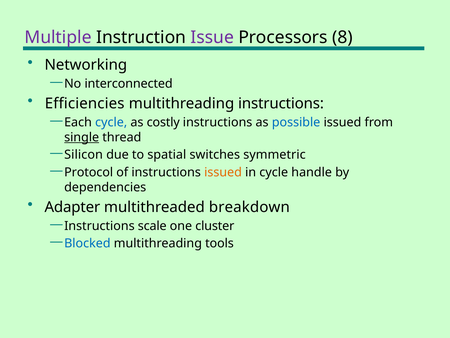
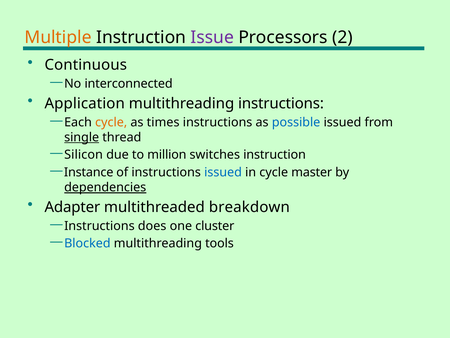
Multiple colour: purple -> orange
8: 8 -> 2
Networking: Networking -> Continuous
Efficiencies: Efficiencies -> Application
cycle at (111, 122) colour: blue -> orange
costly: costly -> times
spatial: spatial -> million
switches symmetric: symmetric -> instruction
Protocol: Protocol -> Instance
issued at (223, 172) colour: orange -> blue
handle: handle -> master
dependencies underline: none -> present
scale: scale -> does
